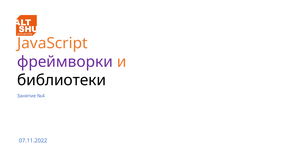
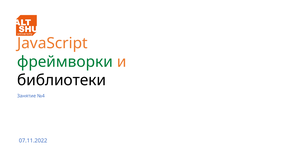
фреймворки colour: purple -> green
